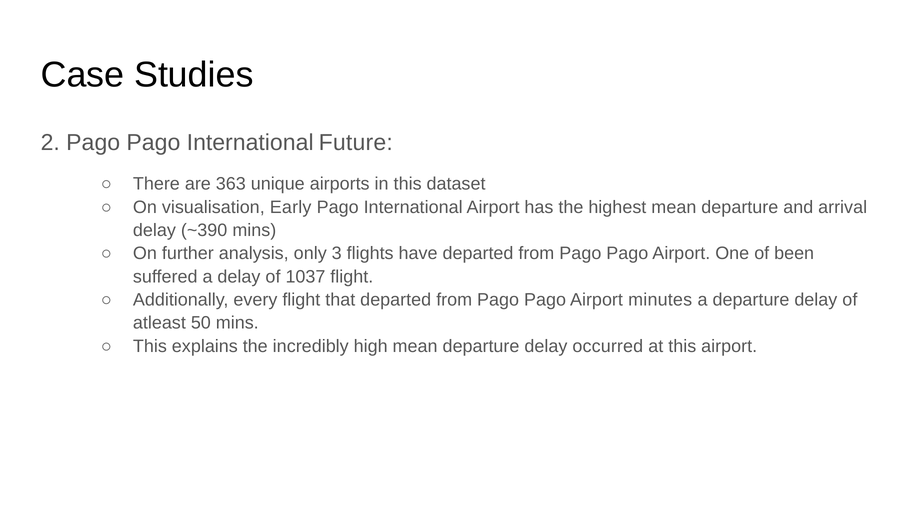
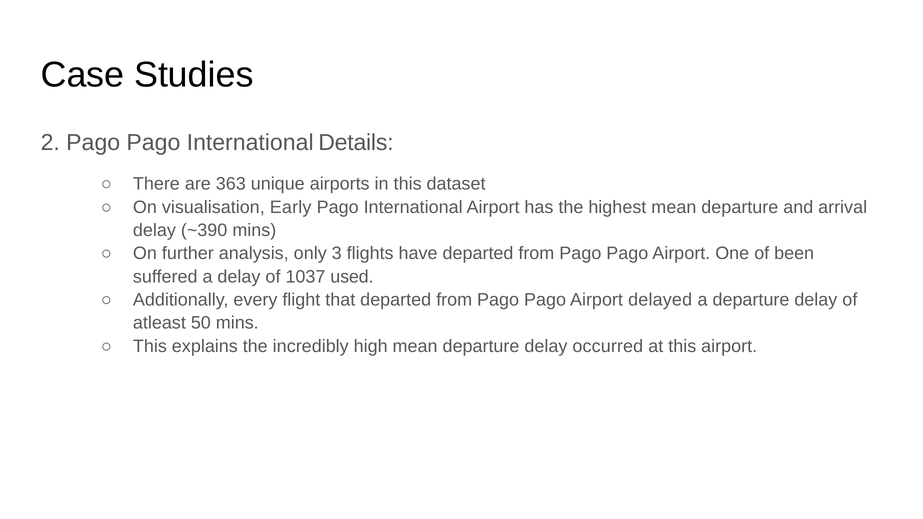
Future: Future -> Details
1037 flight: flight -> used
minutes: minutes -> delayed
